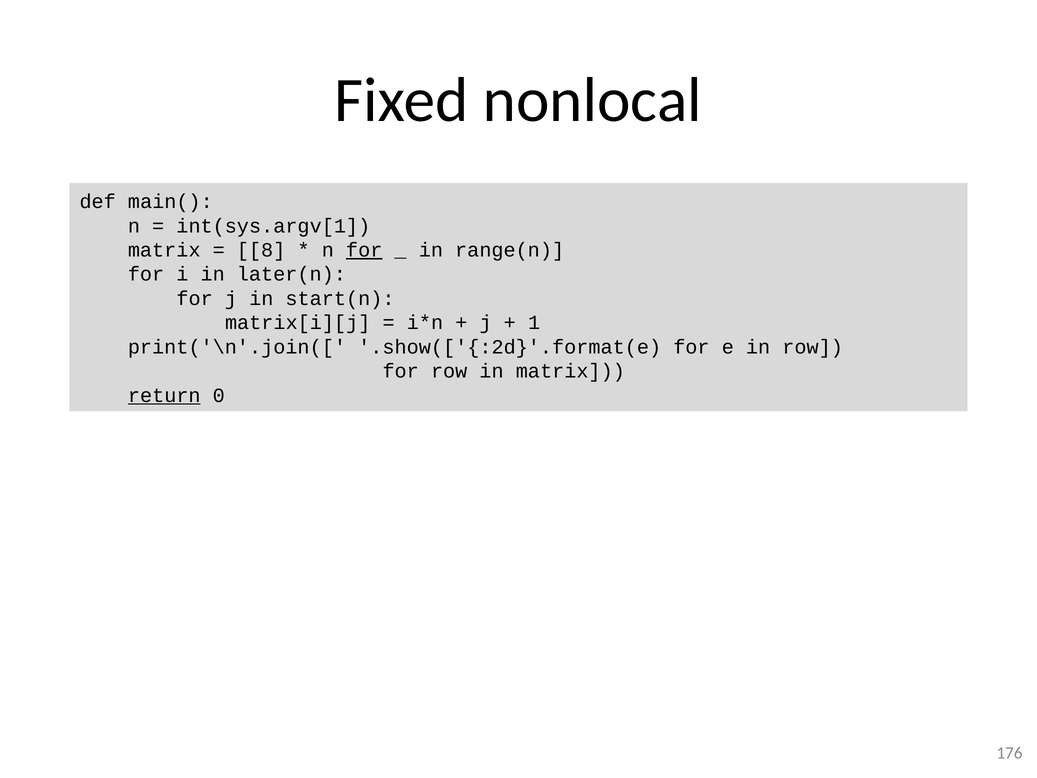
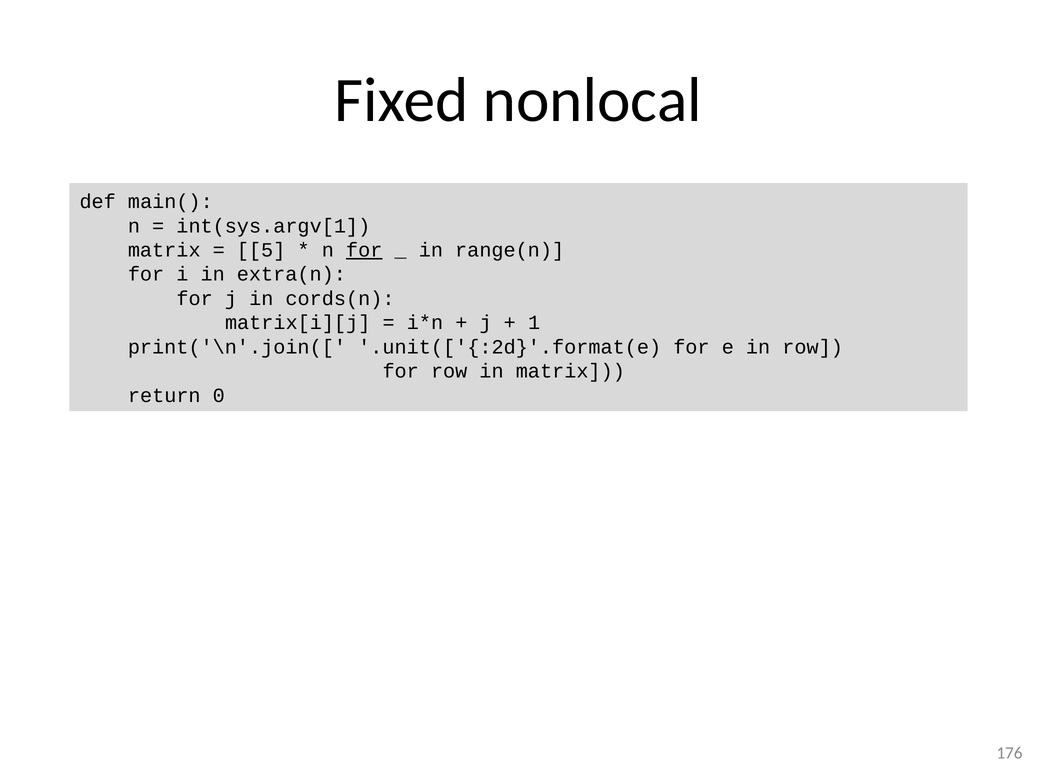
8: 8 -> 5
later(n: later(n -> extra(n
start(n: start(n -> cords(n
.show(['{:2d}'.format(e: .show(['{:2d}'.format(e -> .unit(['{:2d}'.format(e
return underline: present -> none
